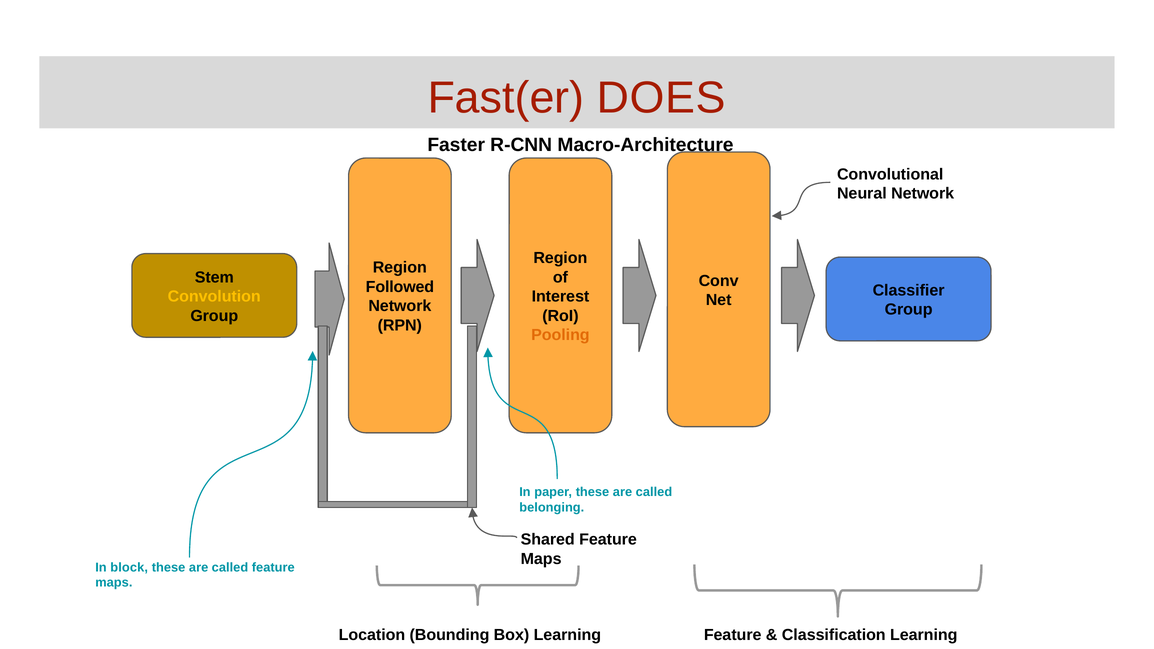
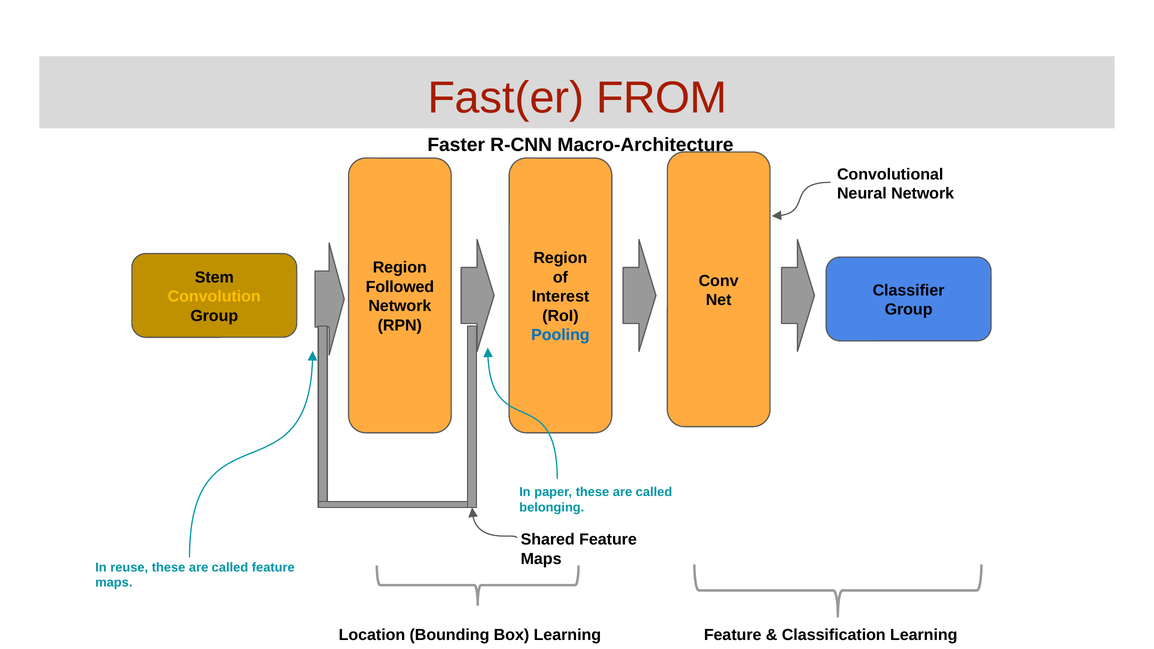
DOES: DOES -> FROM
Pooling colour: orange -> blue
block: block -> reuse
